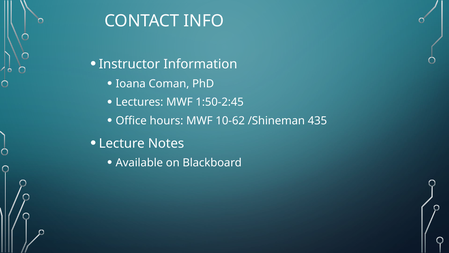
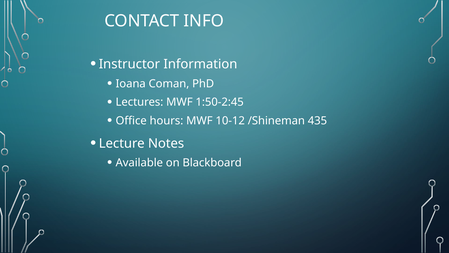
10-62: 10-62 -> 10-12
